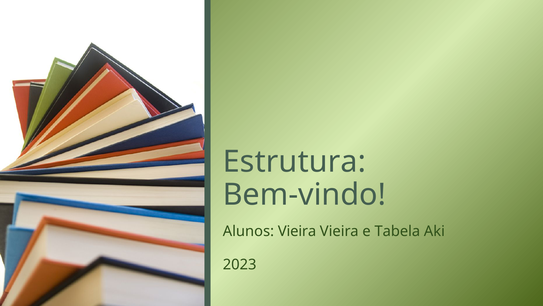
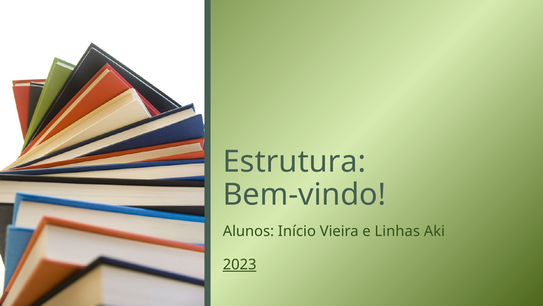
Alunos Vieira: Vieira -> Início
Tabela: Tabela -> Linhas
2023 underline: none -> present
